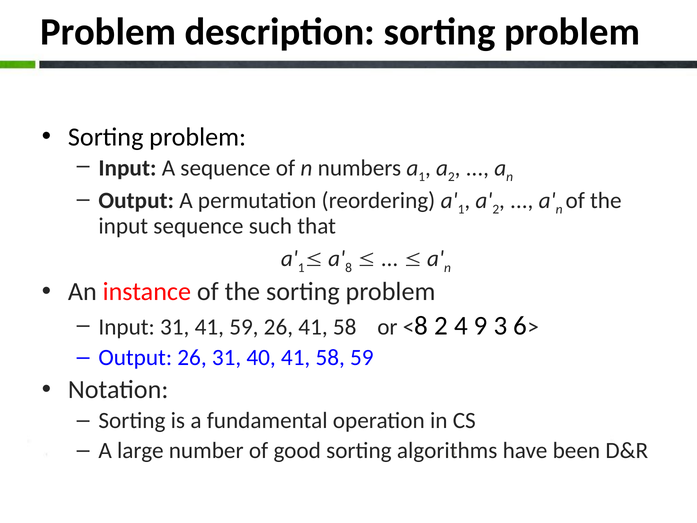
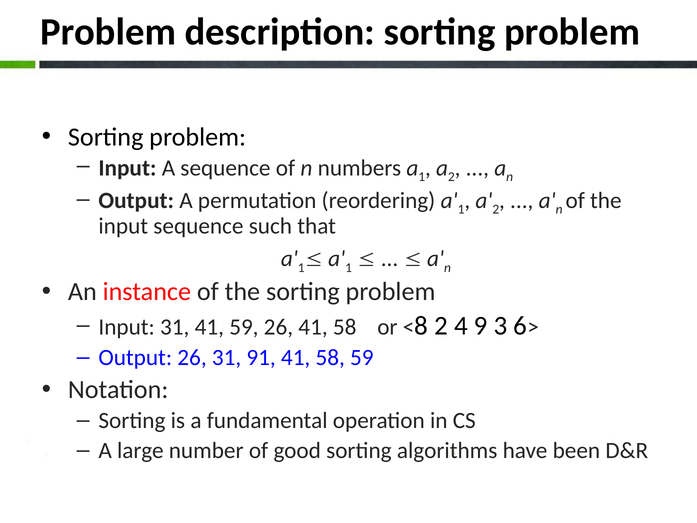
8 at (349, 268): 8 -> 1
40: 40 -> 91
